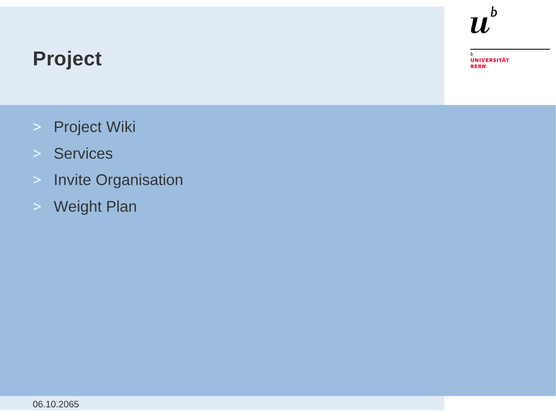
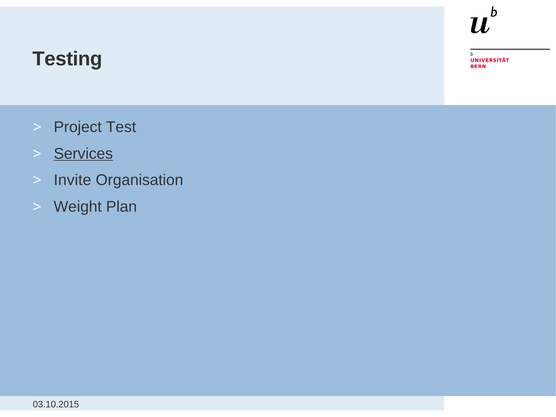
Project at (67, 59): Project -> Testing
Wiki: Wiki -> Test
Services underline: none -> present
06.10.2065: 06.10.2065 -> 03.10.2015
